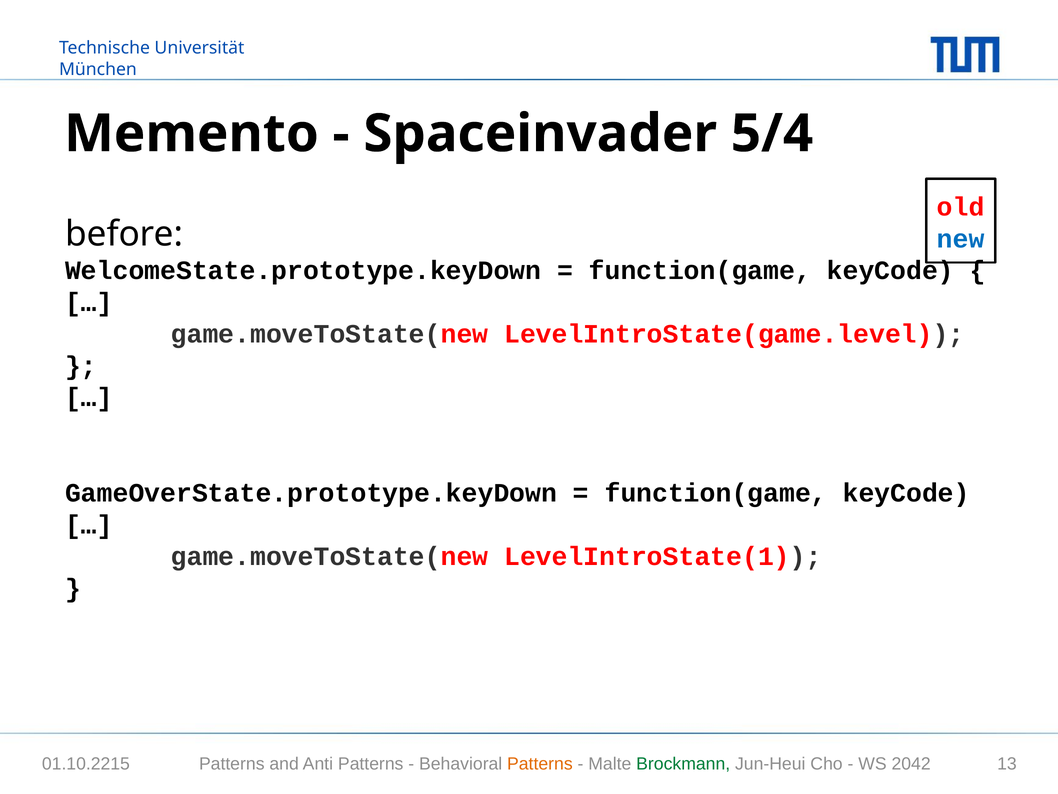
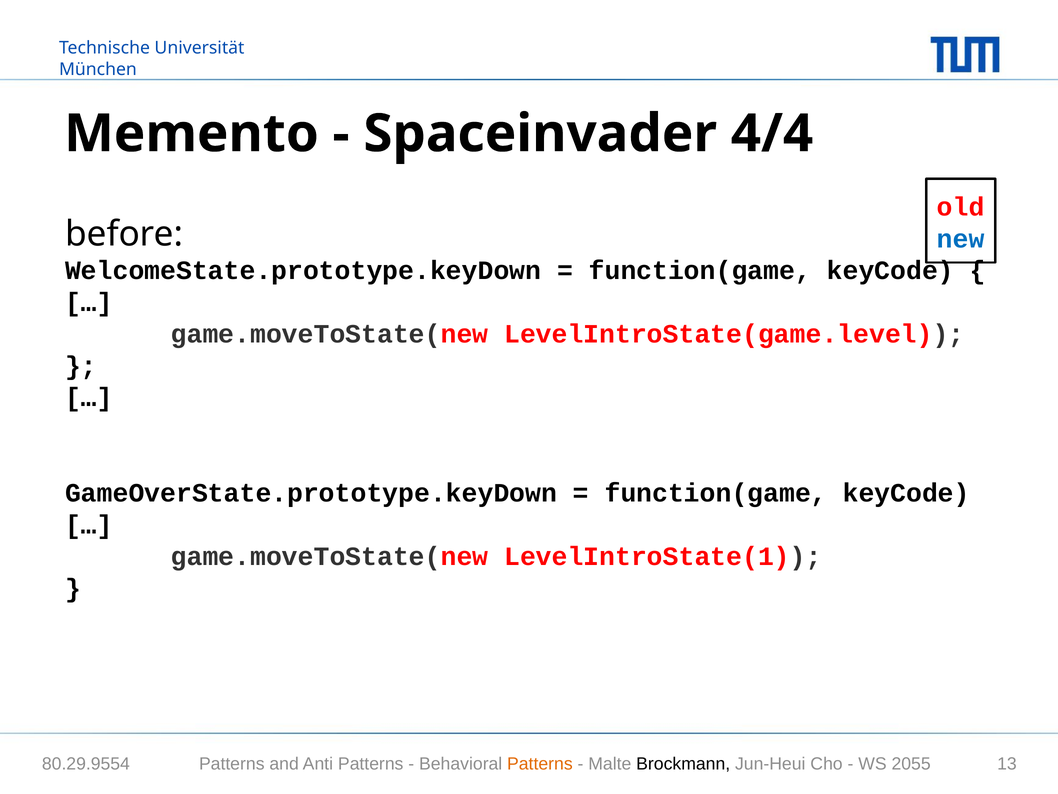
5/4: 5/4 -> 4/4
01.10.2215: 01.10.2215 -> 80.29.9554
Brockmann colour: green -> black
2042: 2042 -> 2055
